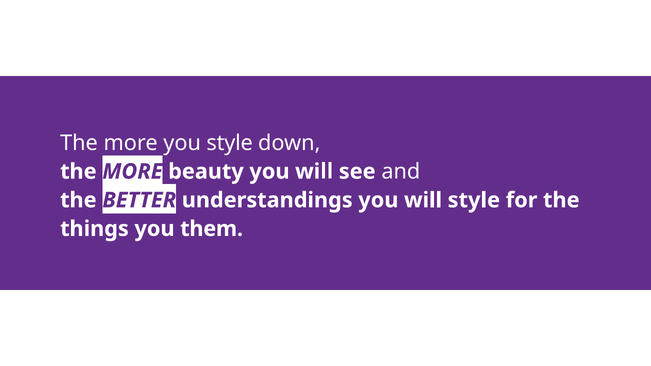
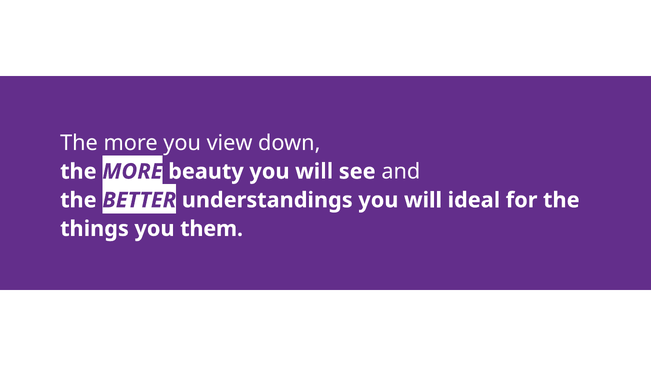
you style: style -> view
will style: style -> ideal
